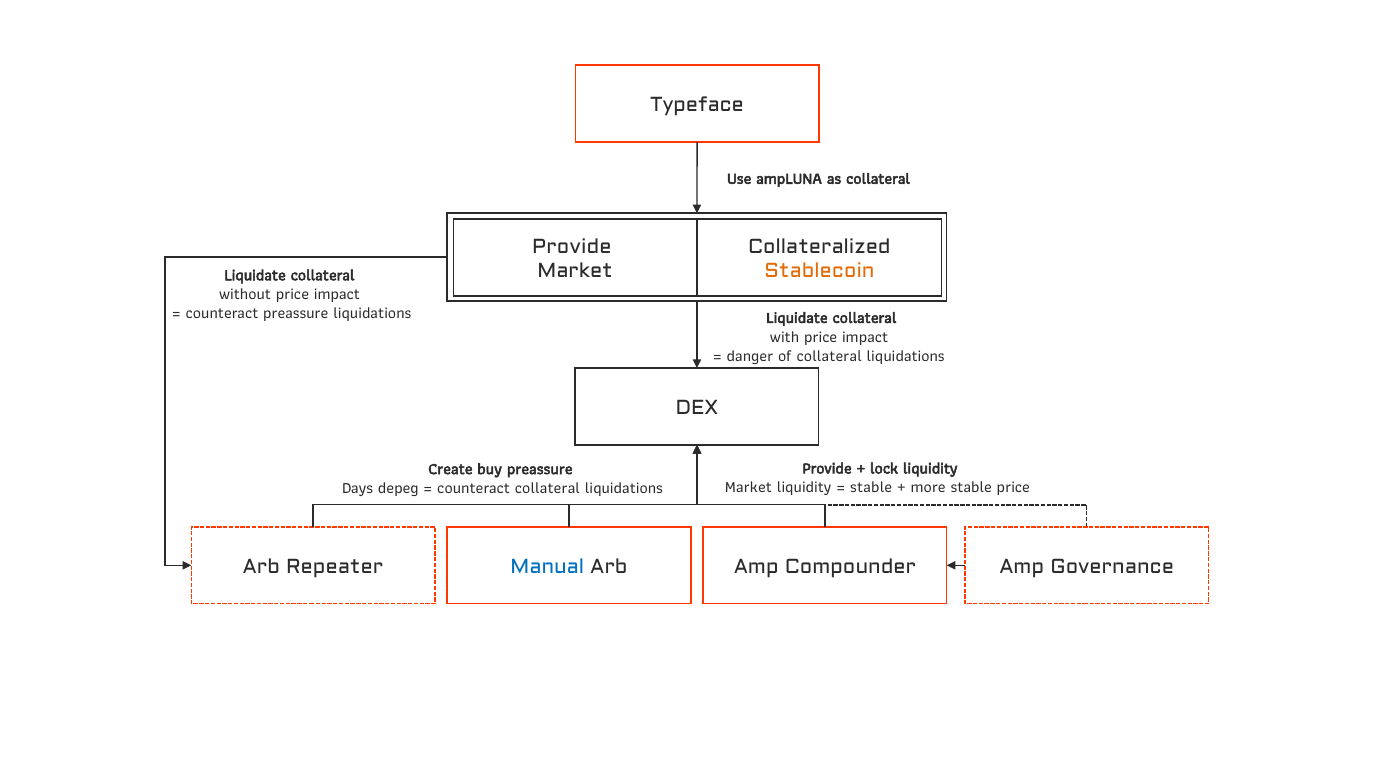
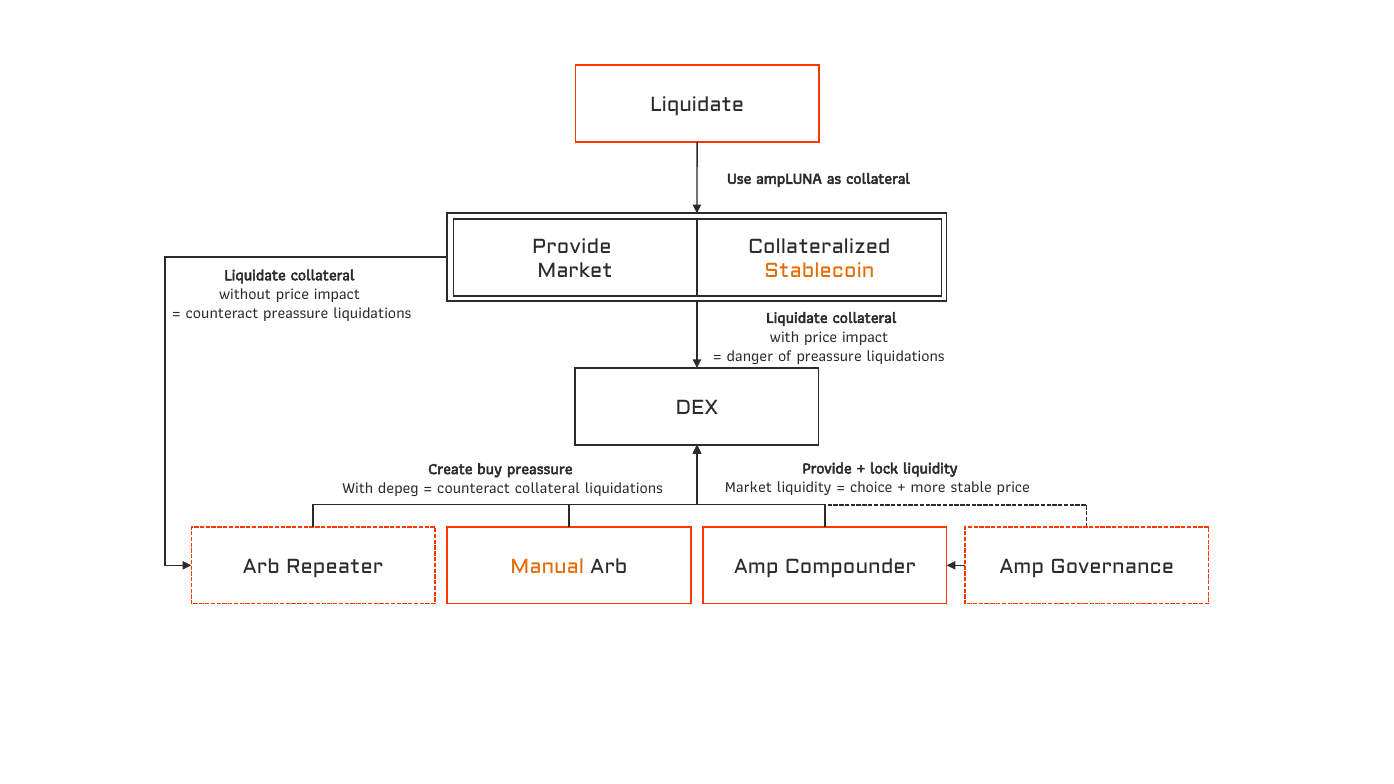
Typeface at (697, 105): Typeface -> Liquidate
of collateral: collateral -> preassure
stable at (871, 487): stable -> choice
Days at (358, 488): Days -> With
Manual colour: blue -> orange
